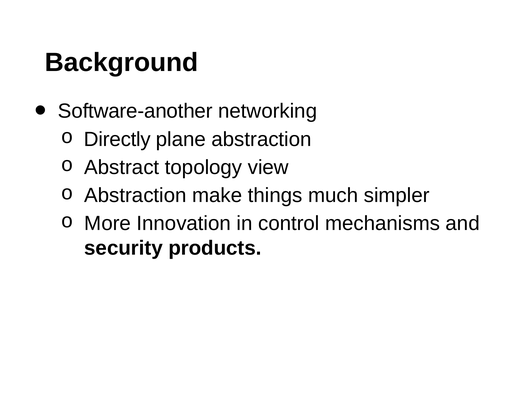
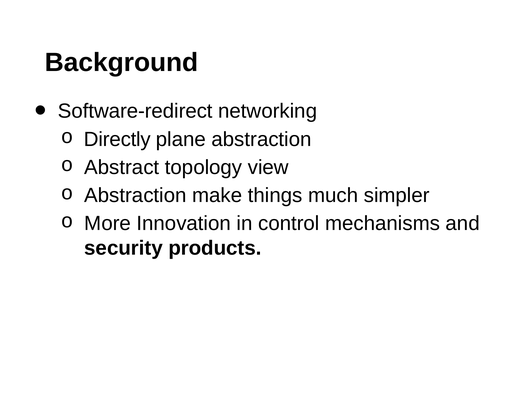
Software-another: Software-another -> Software-redirect
